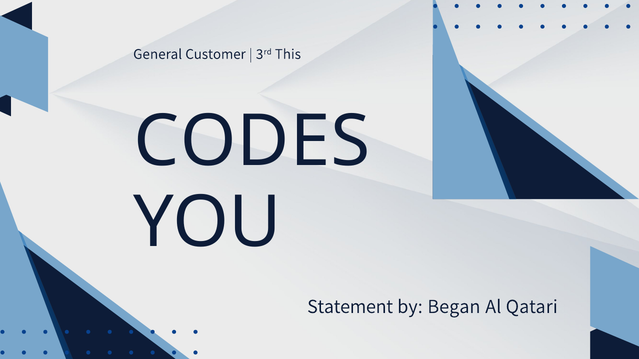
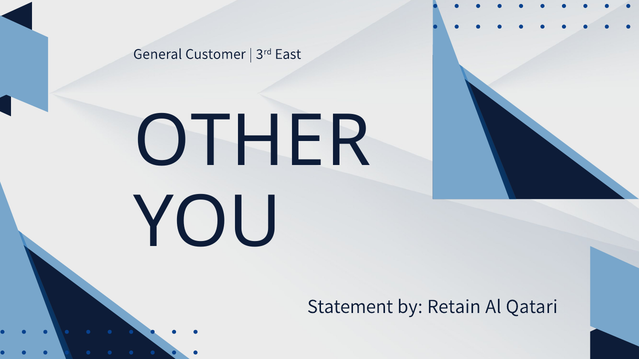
This: This -> East
CODES: CODES -> OTHER
Began: Began -> Retain
